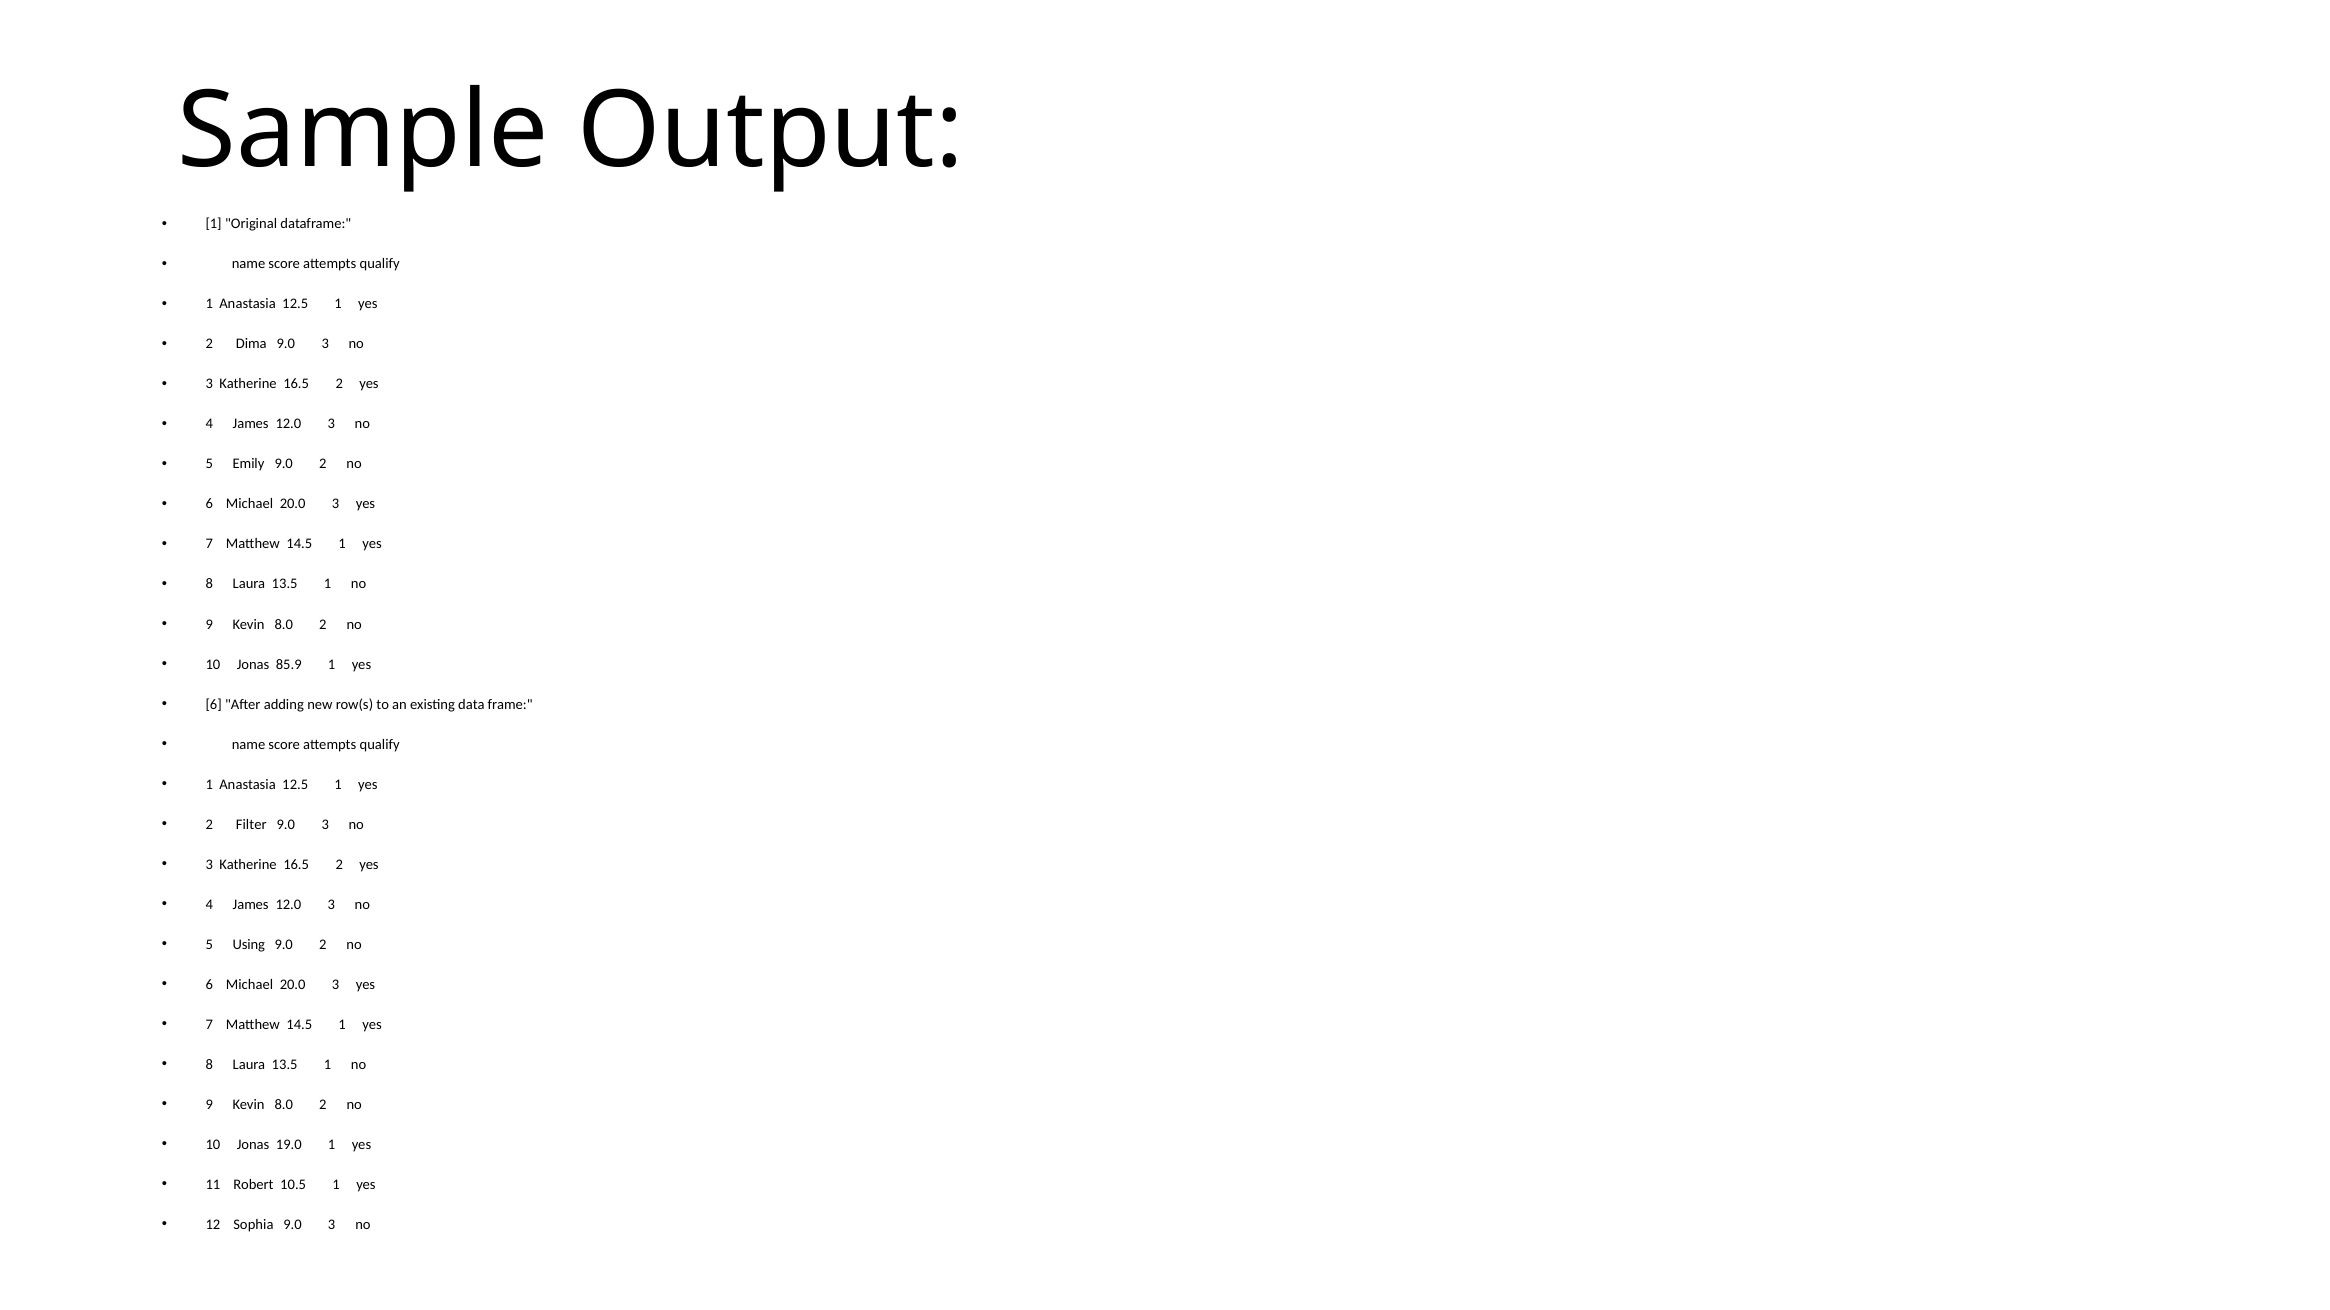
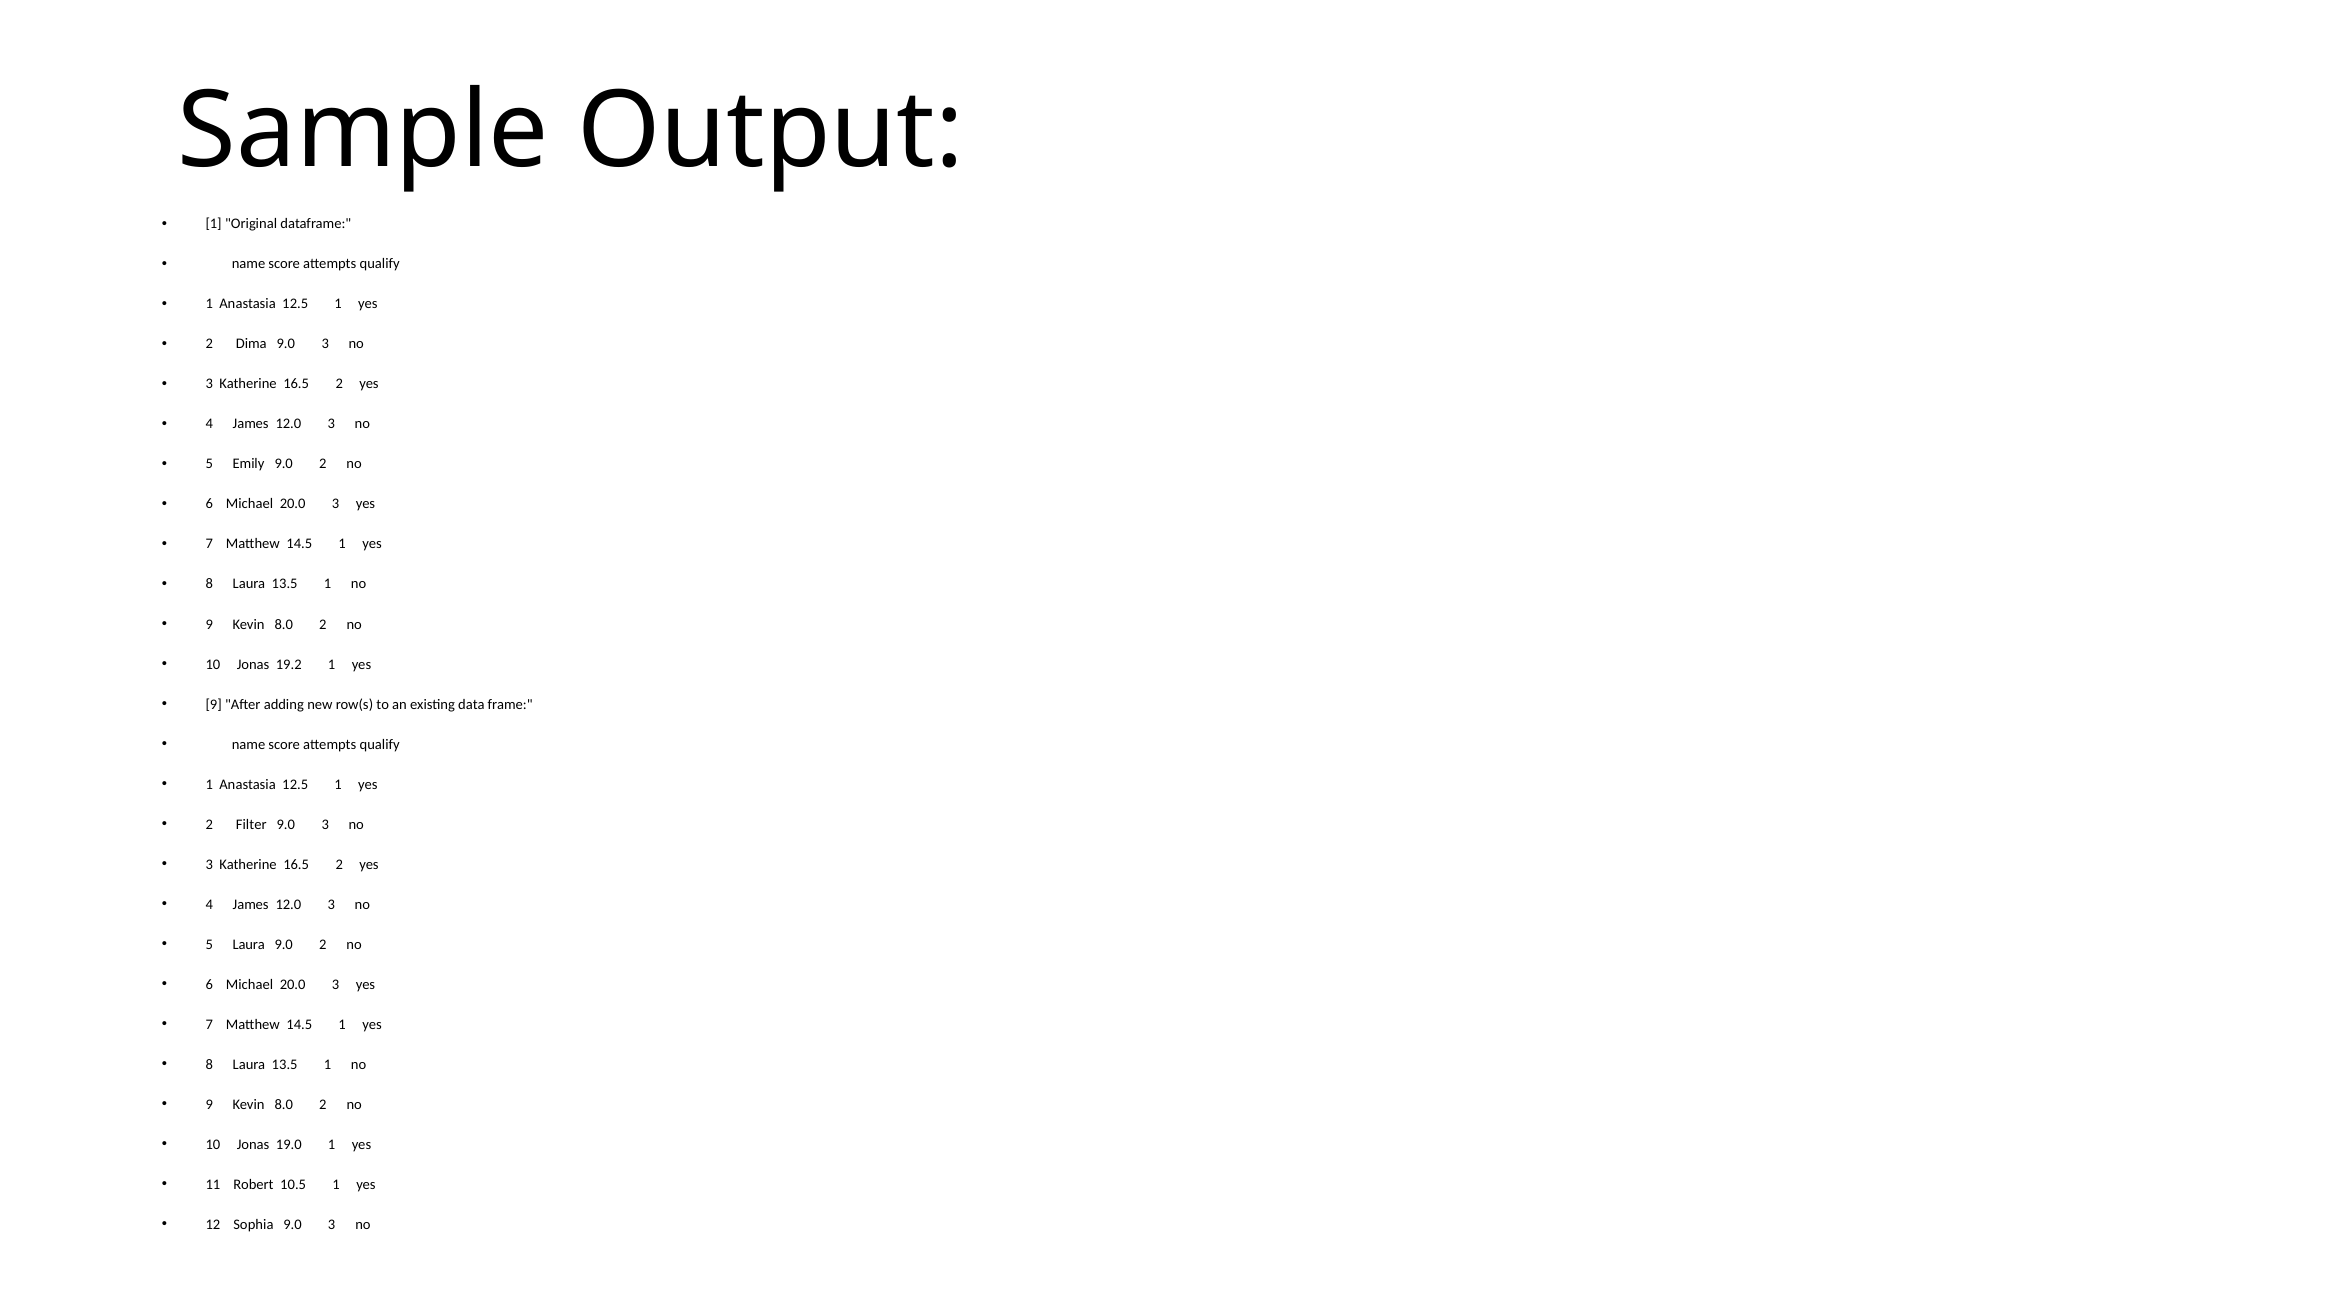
85.9: 85.9 -> 19.2
6 at (214, 705): 6 -> 9
5 Using: Using -> Laura
